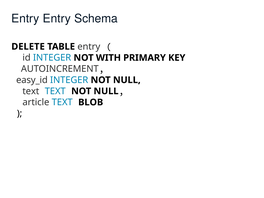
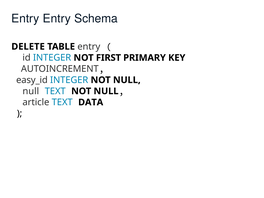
WITH: WITH -> FIRST
text at (31, 91): text -> null
BLOB: BLOB -> DATA
